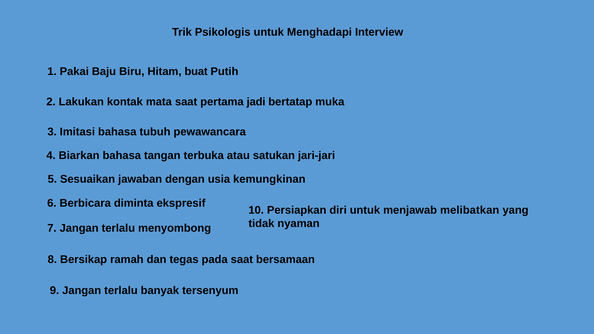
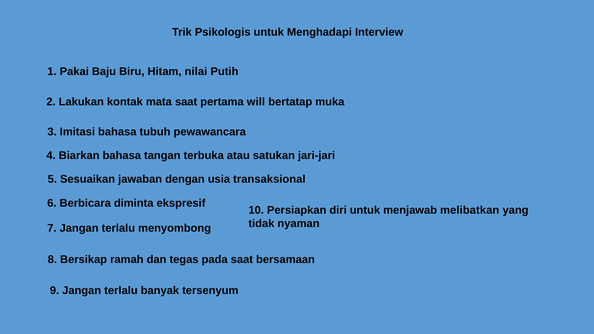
buat: buat -> nilai
jadi: jadi -> will
kemungkinan: kemungkinan -> transaksional
